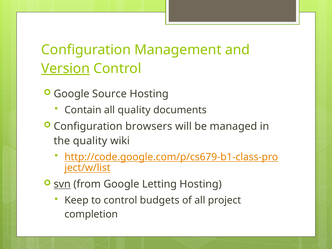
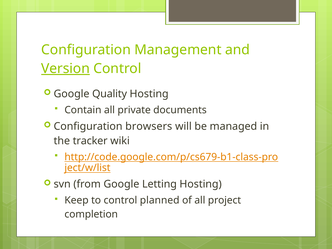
Source: Source -> Quality
all quality: quality -> private
the quality: quality -> tracker
svn underline: present -> none
budgets: budgets -> planned
